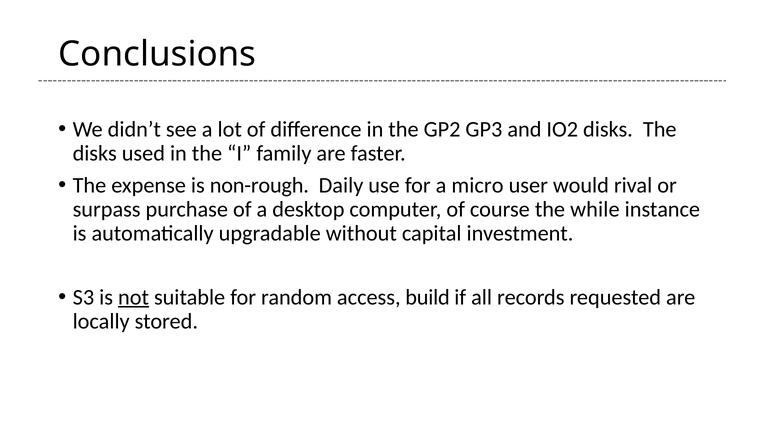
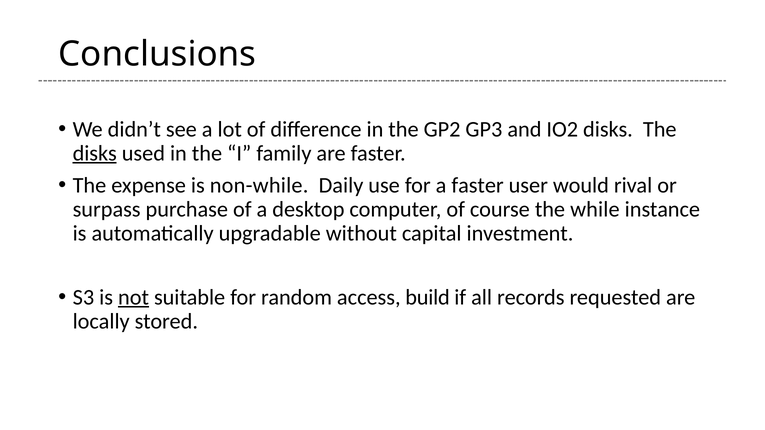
disks at (95, 153) underline: none -> present
non-rough: non-rough -> non-while
a micro: micro -> faster
